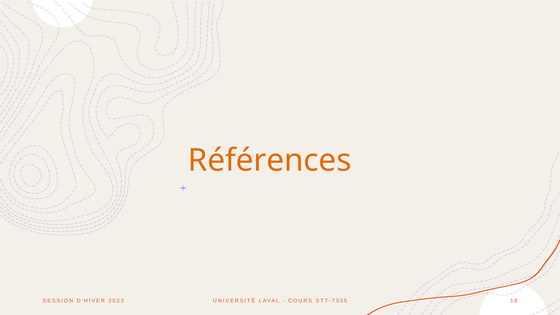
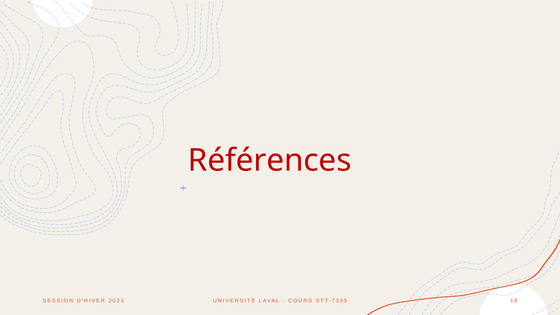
Références colour: orange -> red
